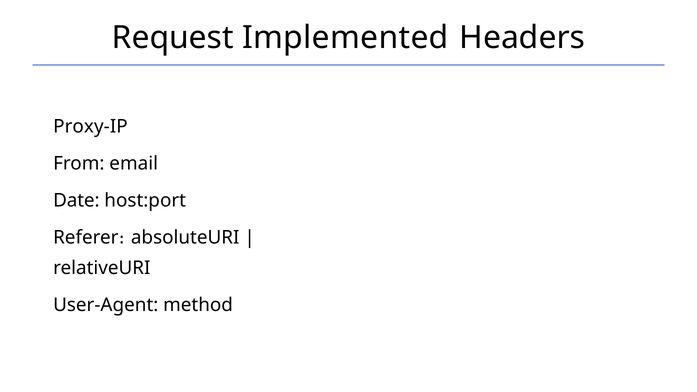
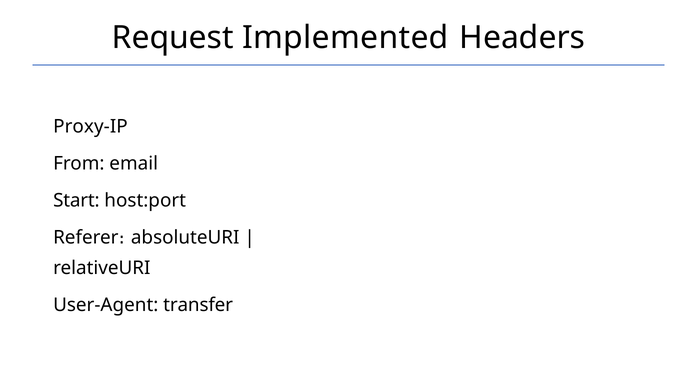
Date: Date -> Start
method: method -> transfer
